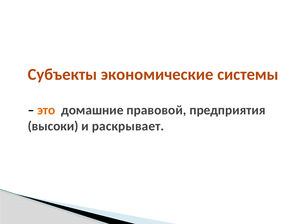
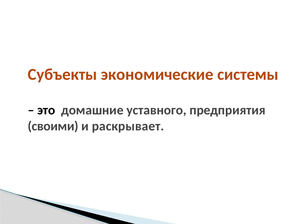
это colour: orange -> black
правовой: правовой -> уставного
высоки: высоки -> своими
